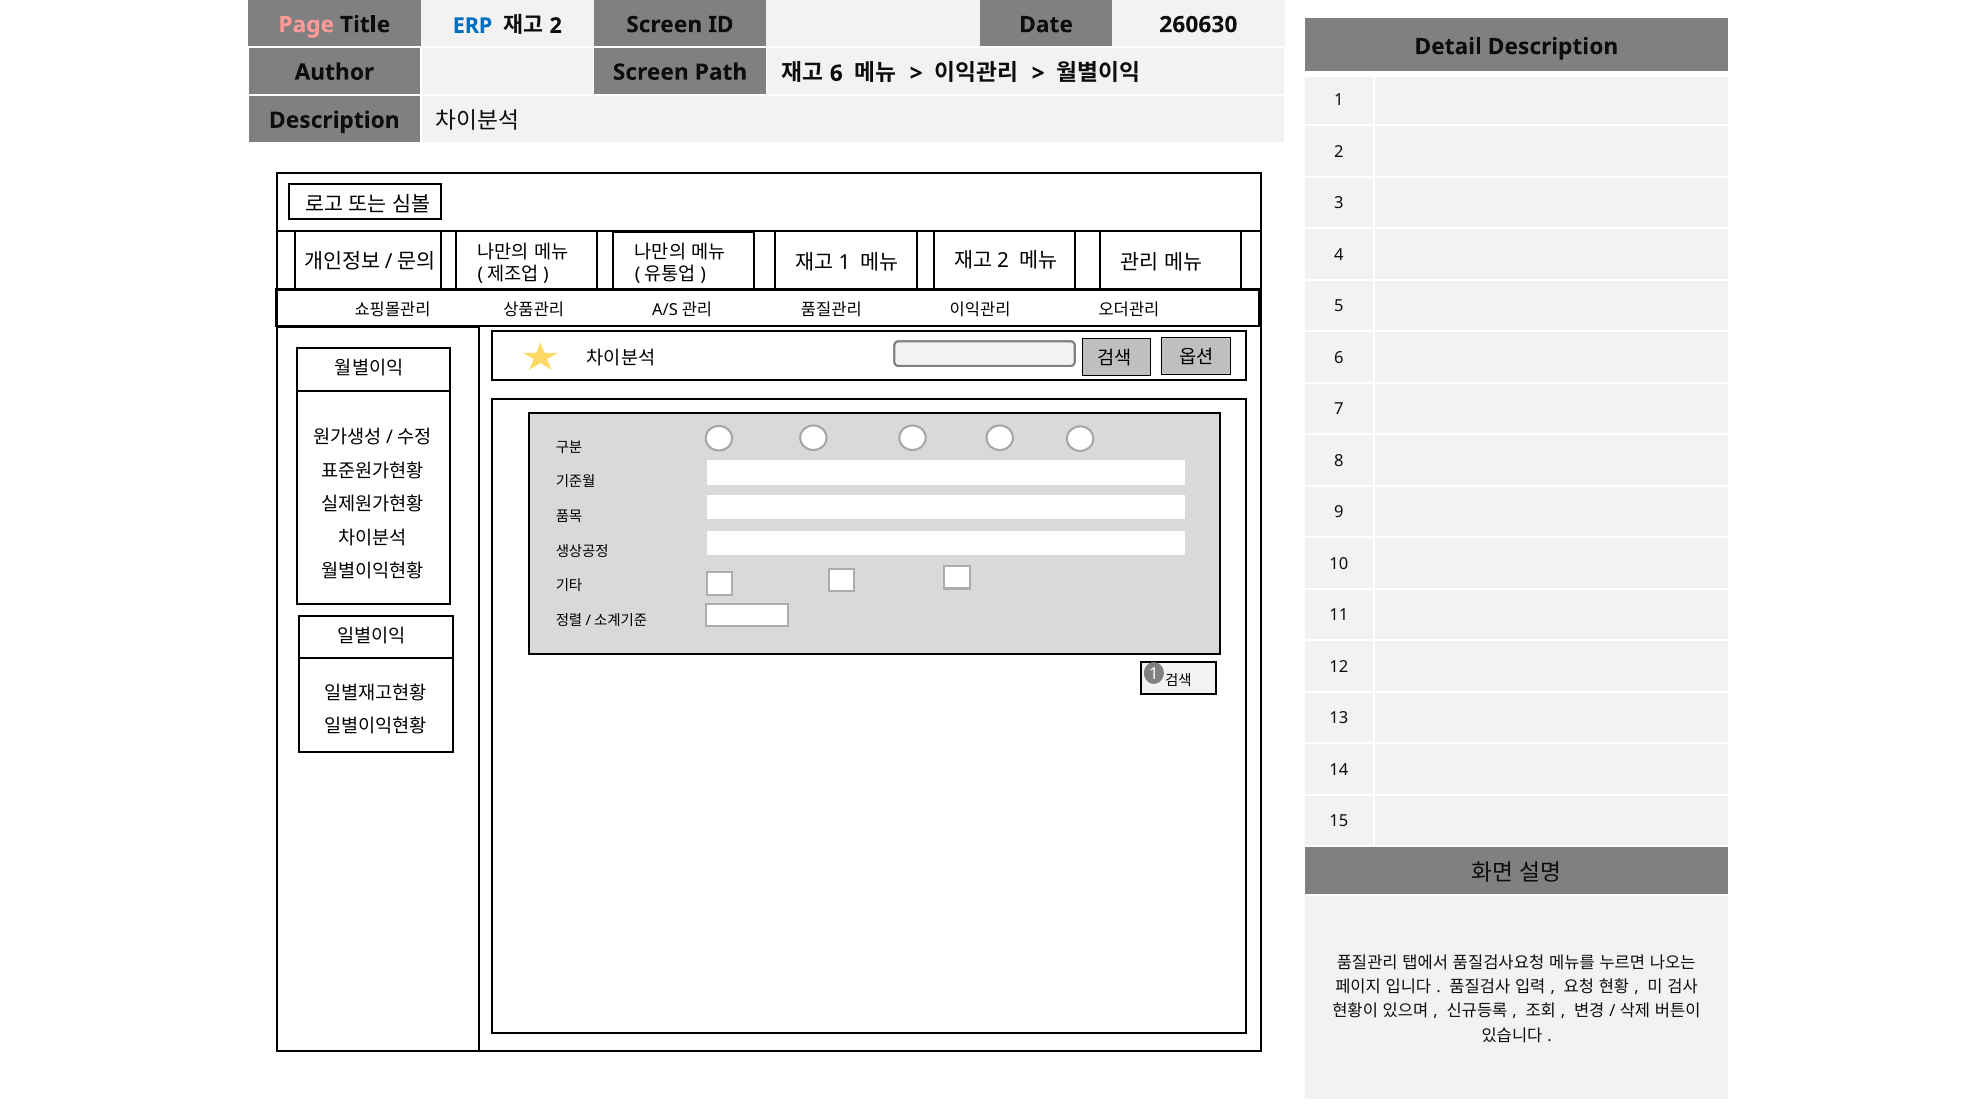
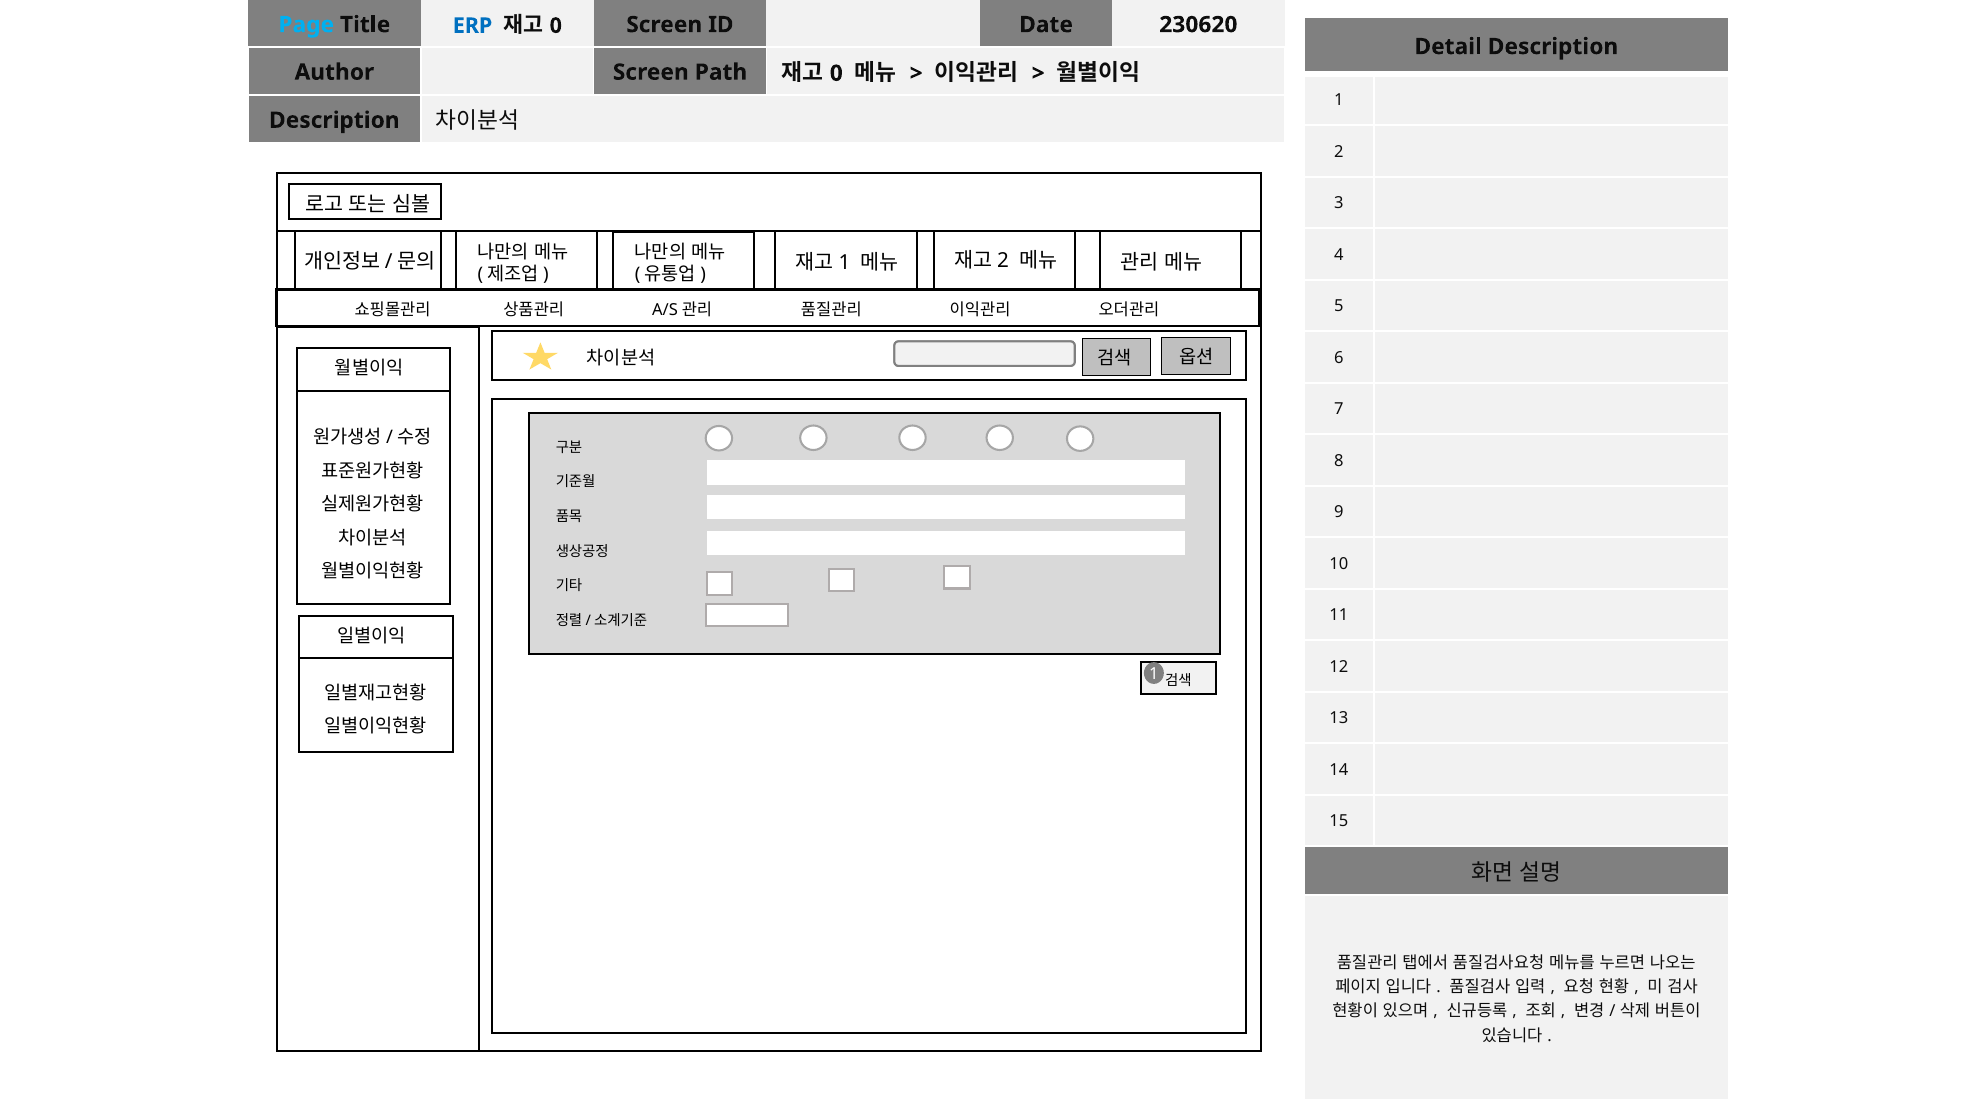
Page colour: pink -> light blue
2 at (556, 26): 2 -> 0
260630: 260630 -> 230620
6 at (836, 73): 6 -> 0
